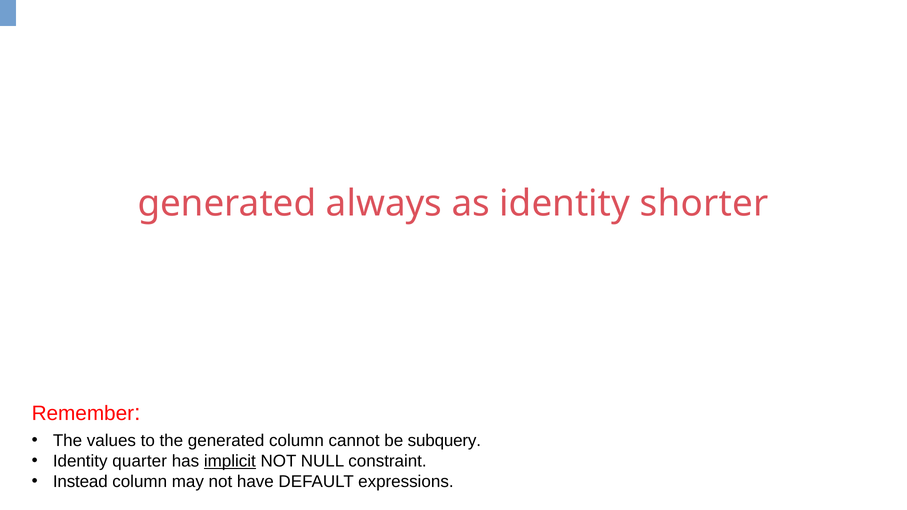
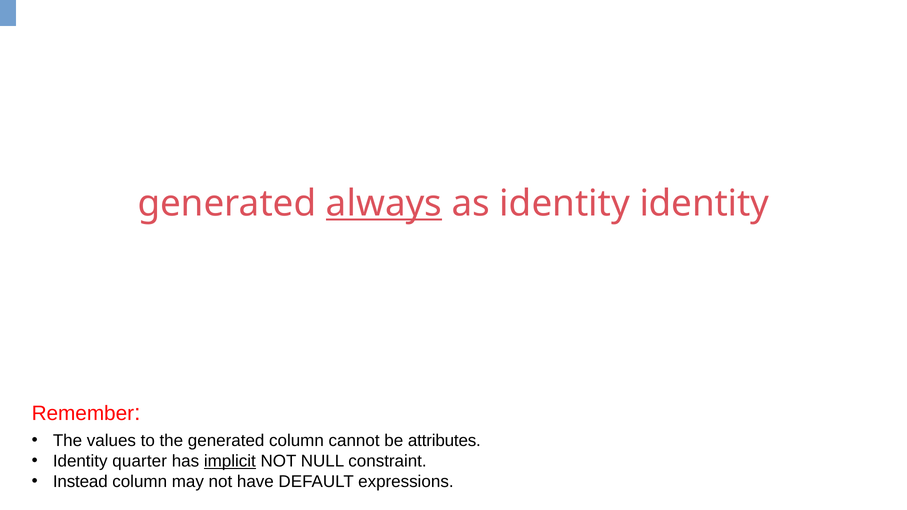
always underline: none -> present
identity shorter: shorter -> identity
subquery: subquery -> attributes
